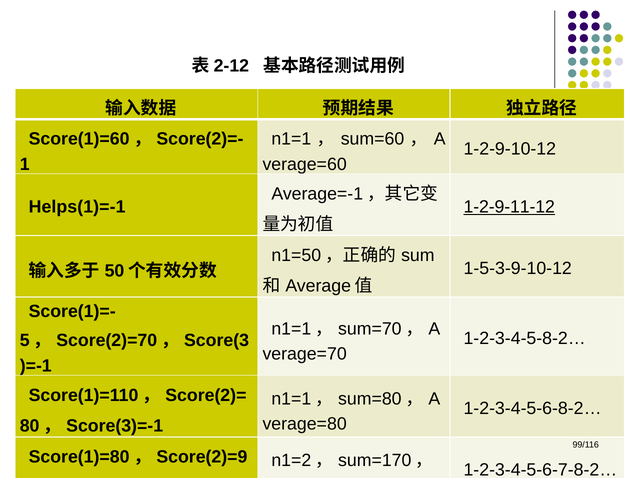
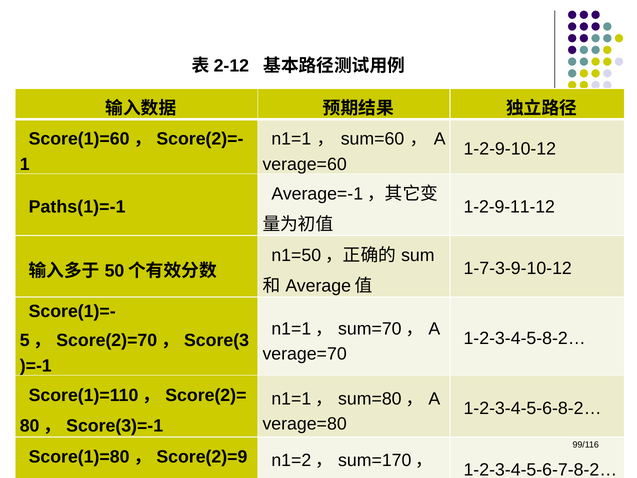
Helps(1)=-1: Helps(1)=-1 -> Paths(1)=-1
1-2-9-11-12 underline: present -> none
1-5-3-9-10-12: 1-5-3-9-10-12 -> 1-7-3-9-10-12
